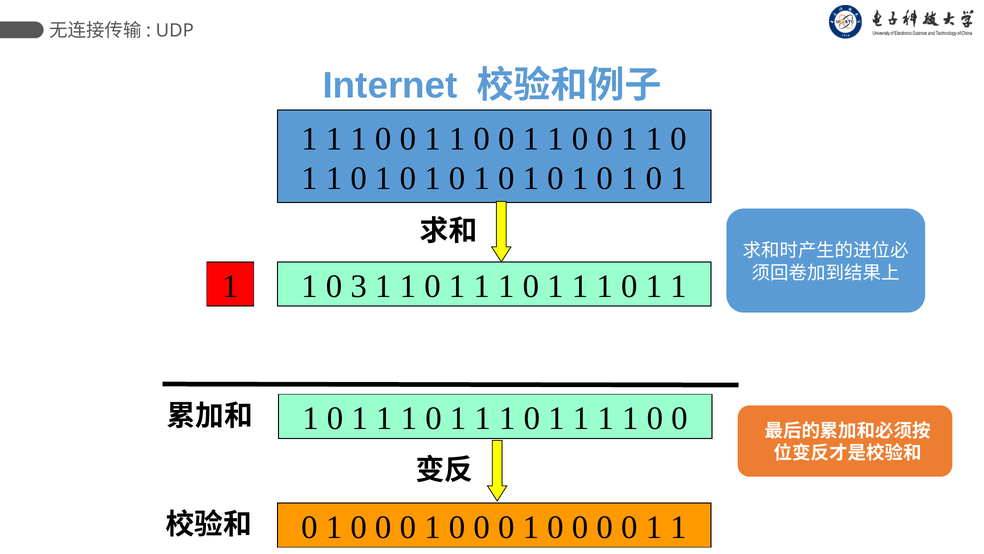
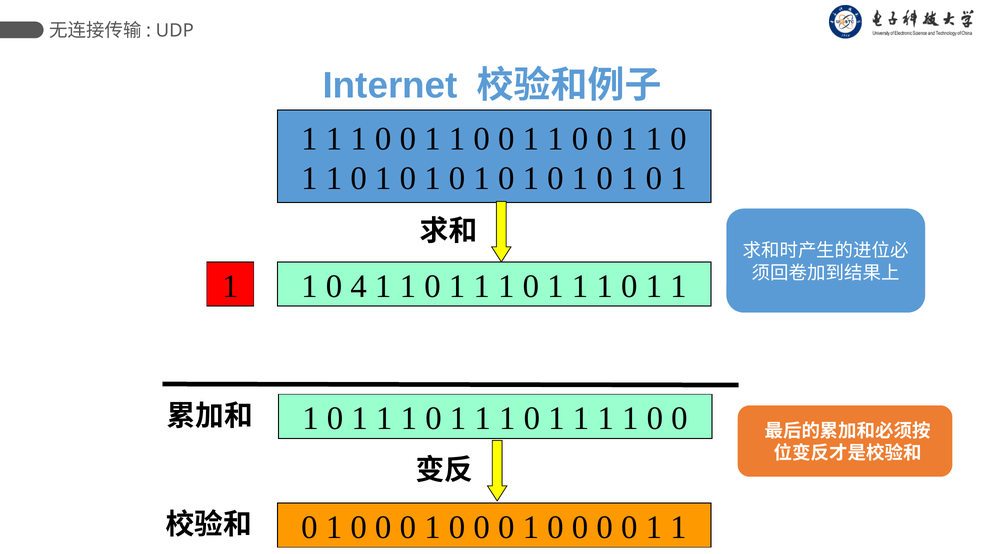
3: 3 -> 4
